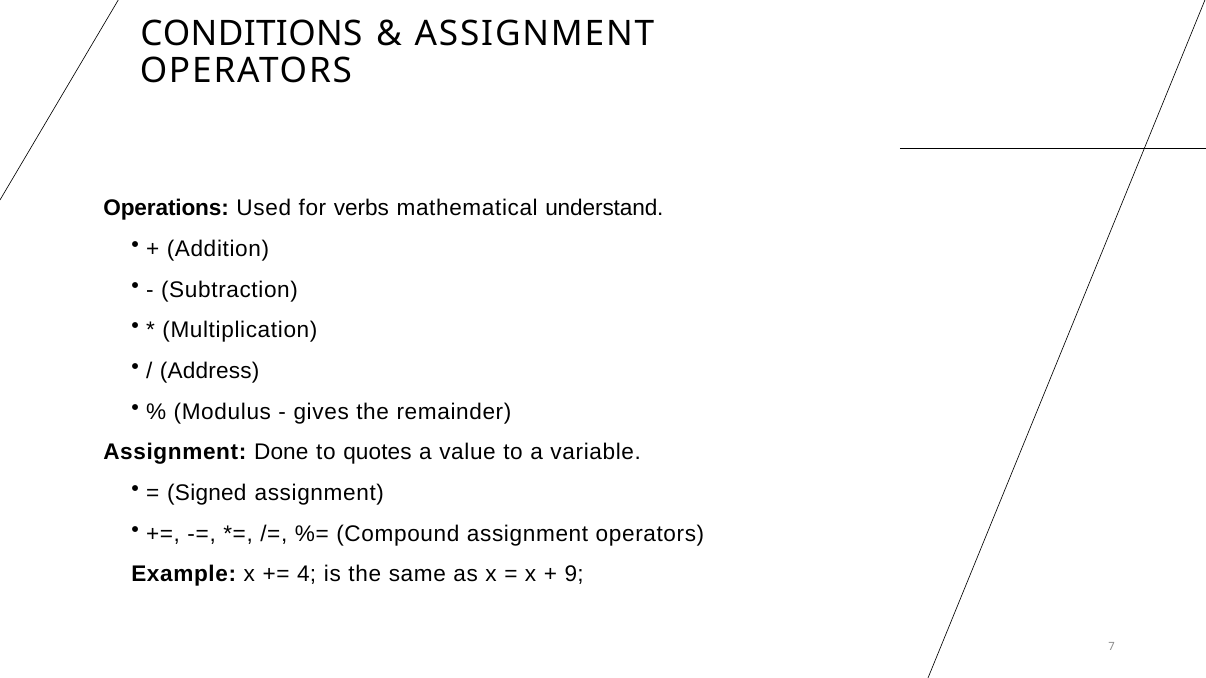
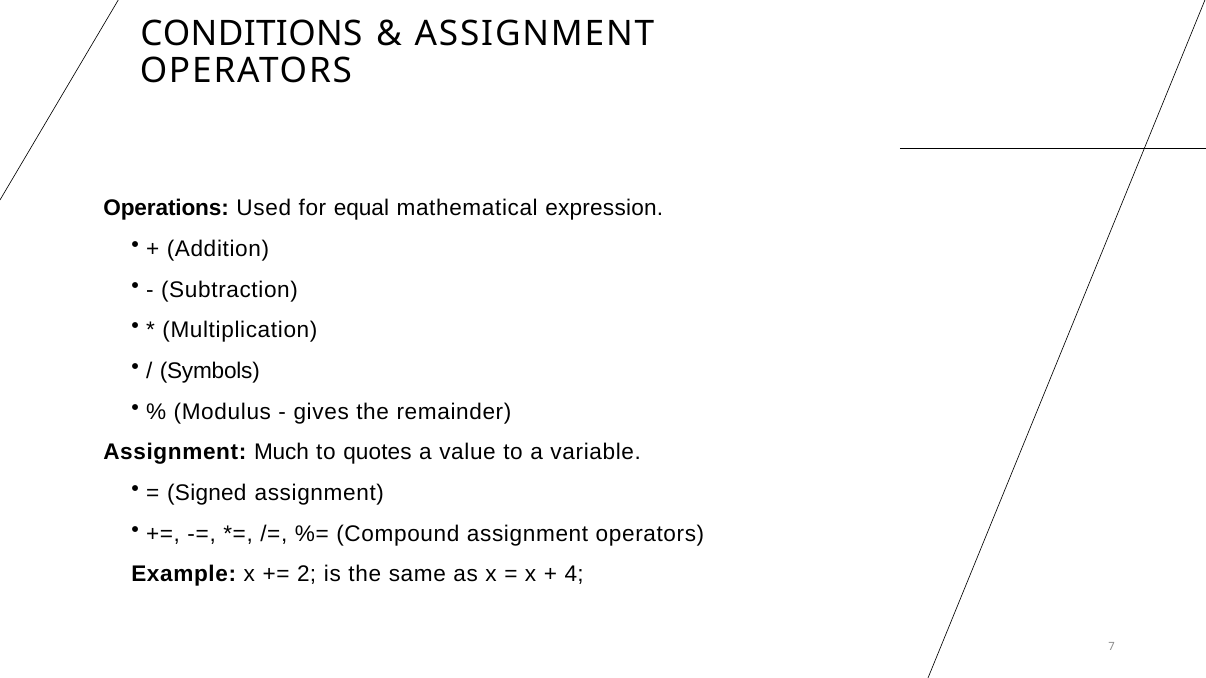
verbs: verbs -> equal
understand: understand -> expression
Address: Address -> Symbols
Done: Done -> Much
4: 4 -> 2
9: 9 -> 4
